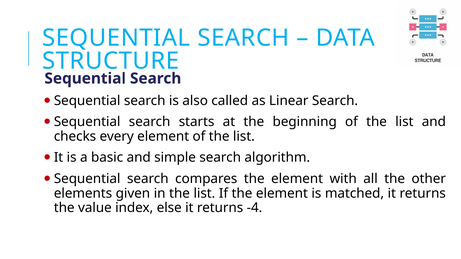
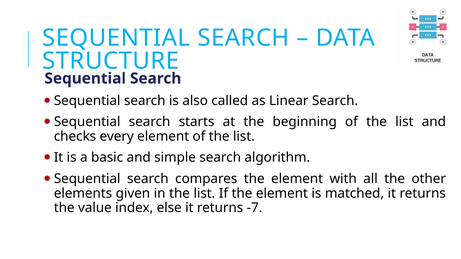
-4: -4 -> -7
